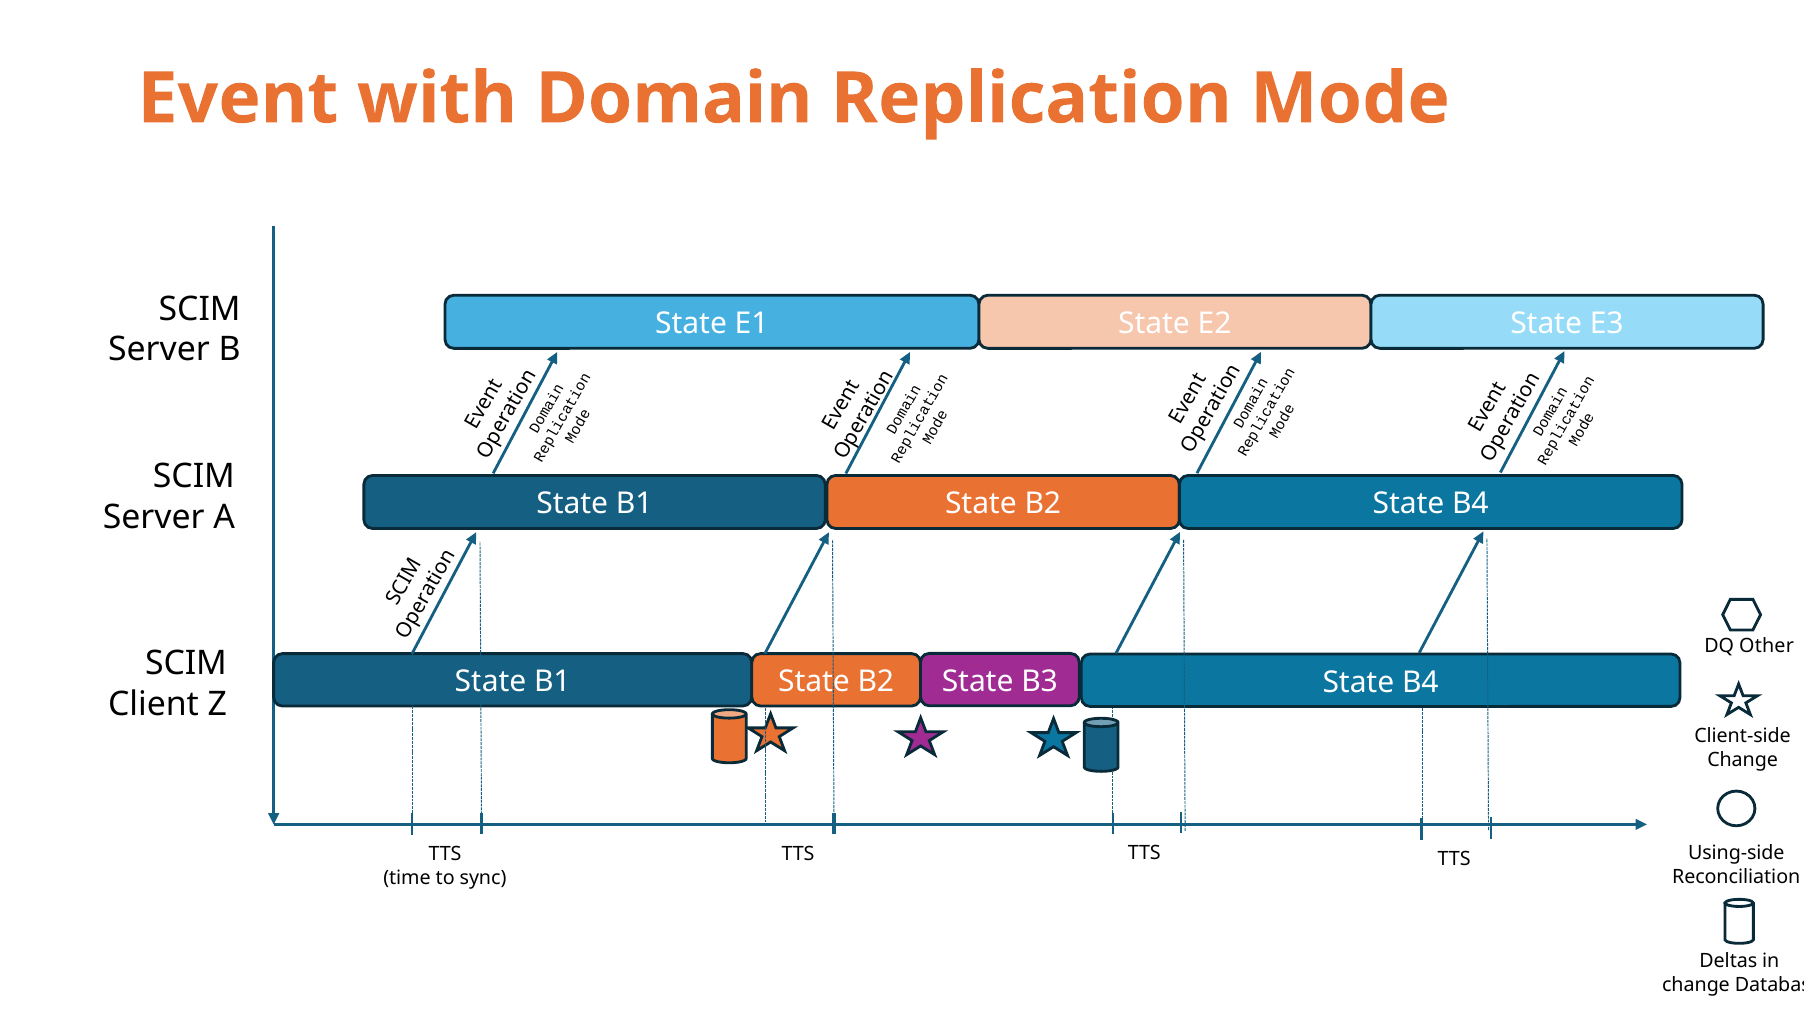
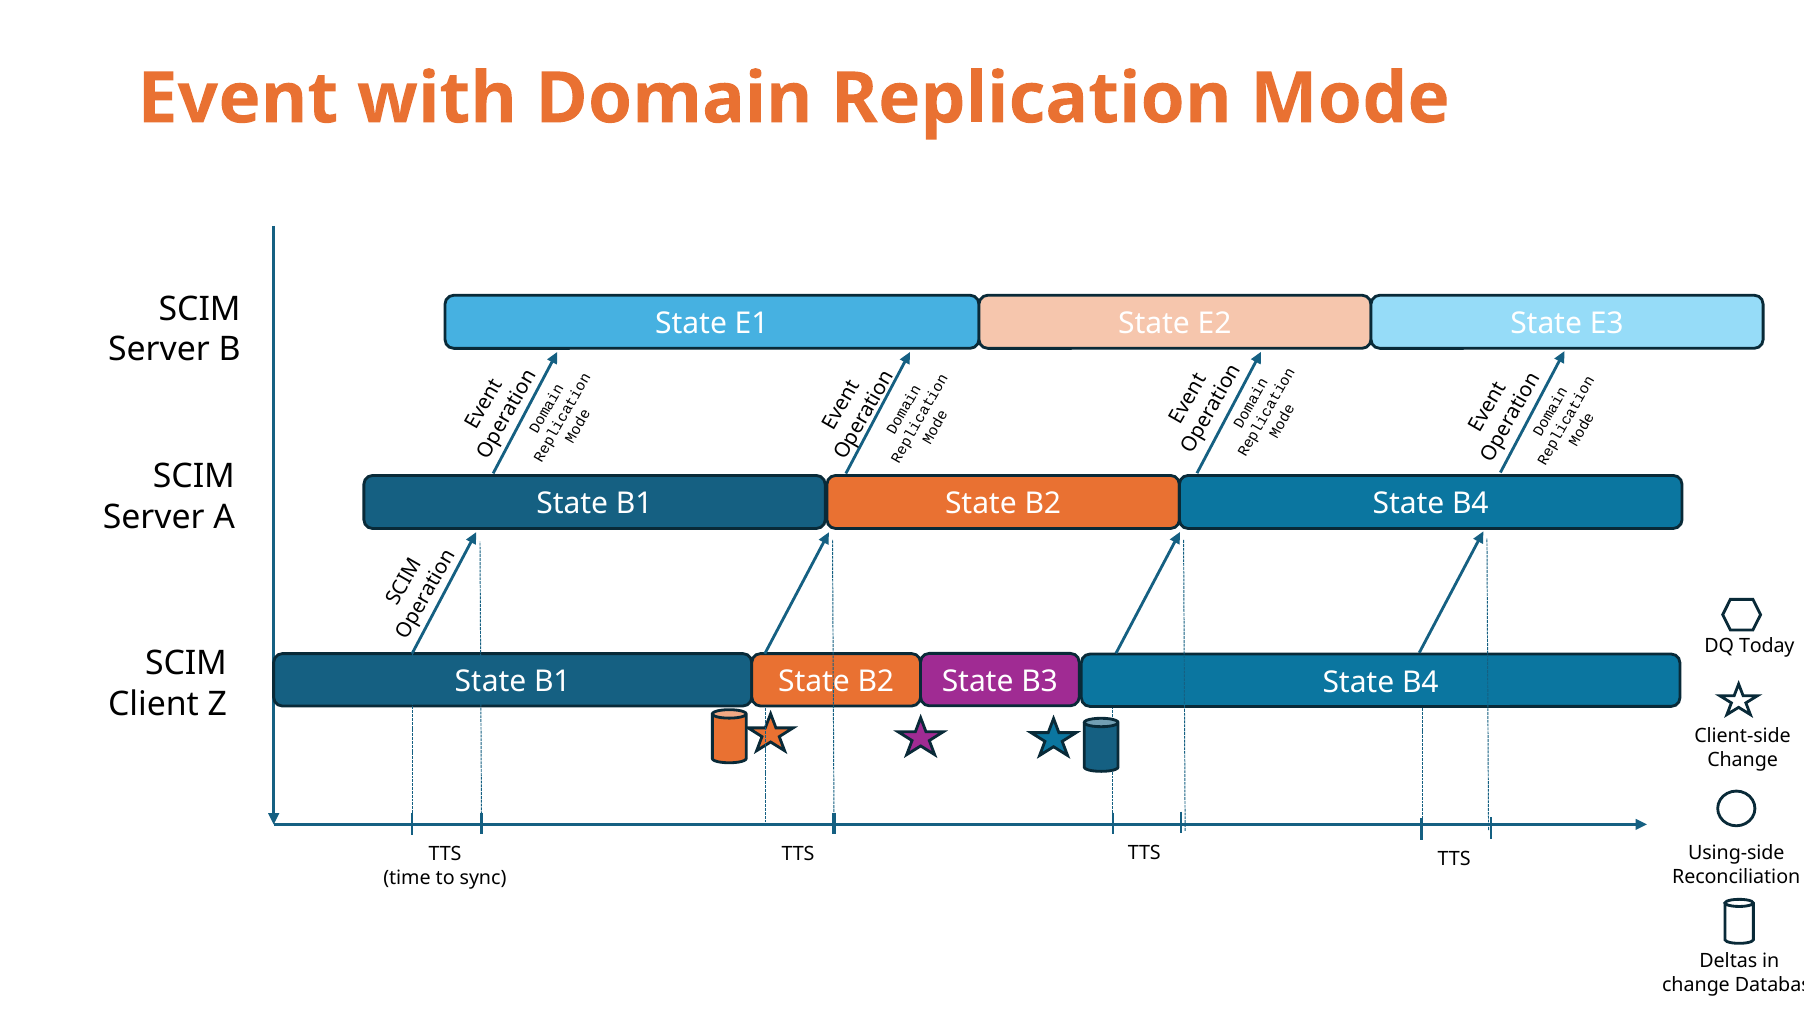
Other: Other -> Today
